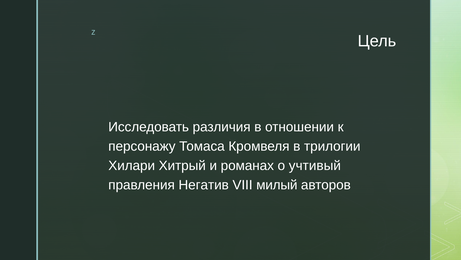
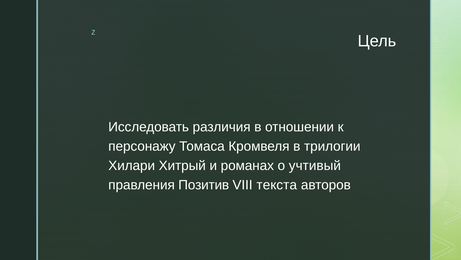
Негатив: Негатив -> Позитив
милый: милый -> текста
